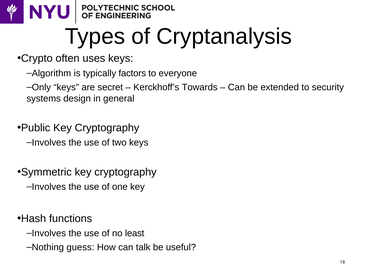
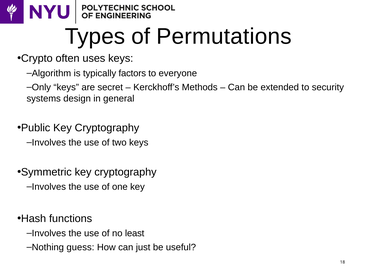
Cryptanalysis: Cryptanalysis -> Permutations
Towards: Towards -> Methods
talk: talk -> just
